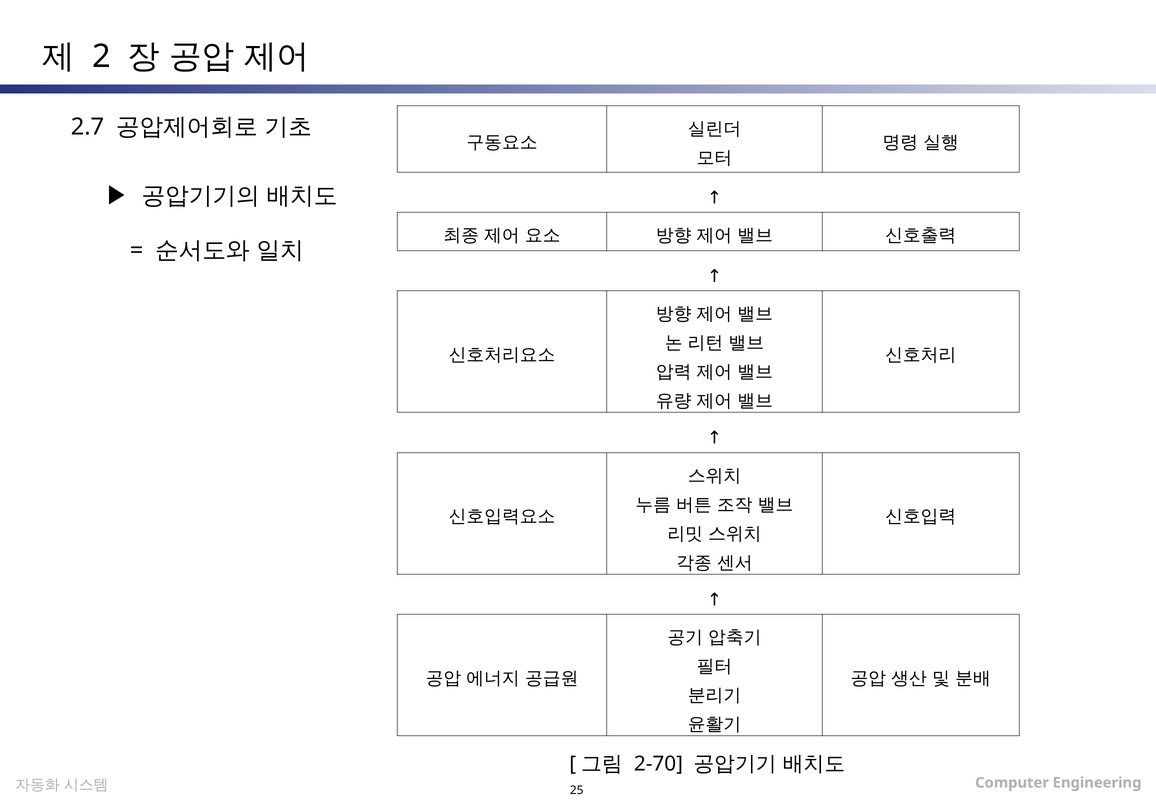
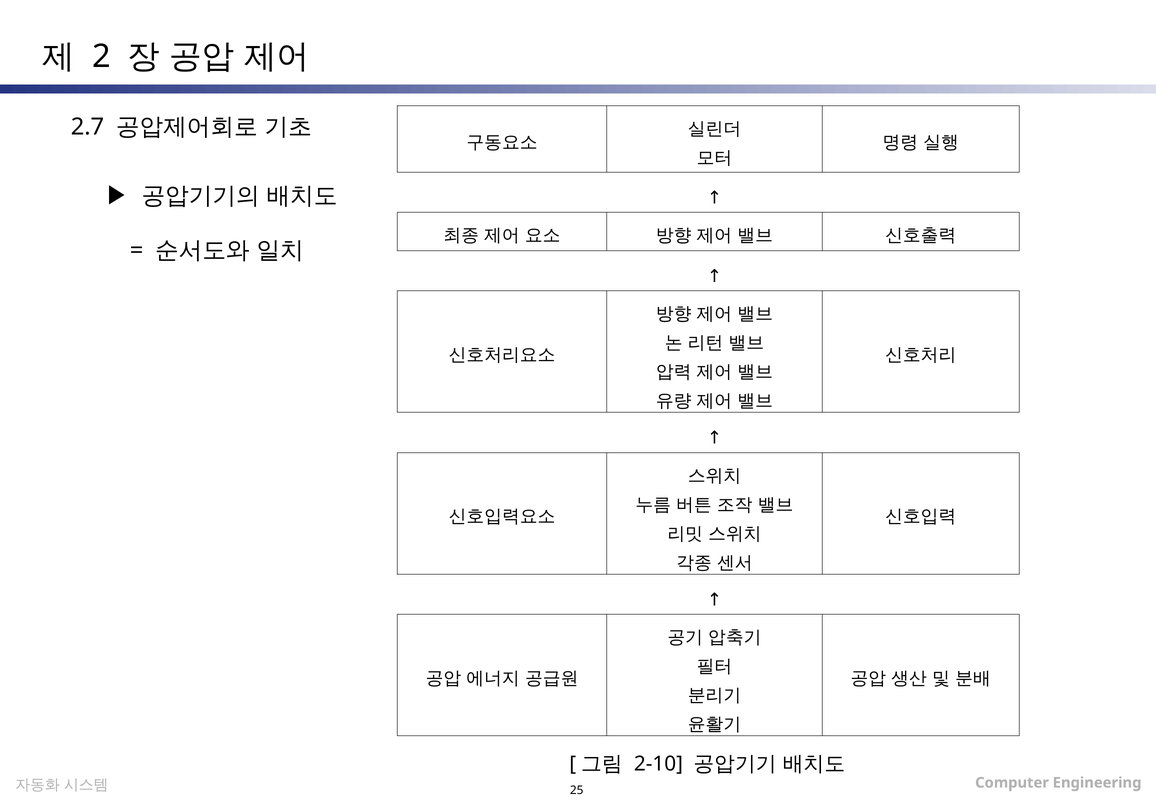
2-70: 2-70 -> 2-10
